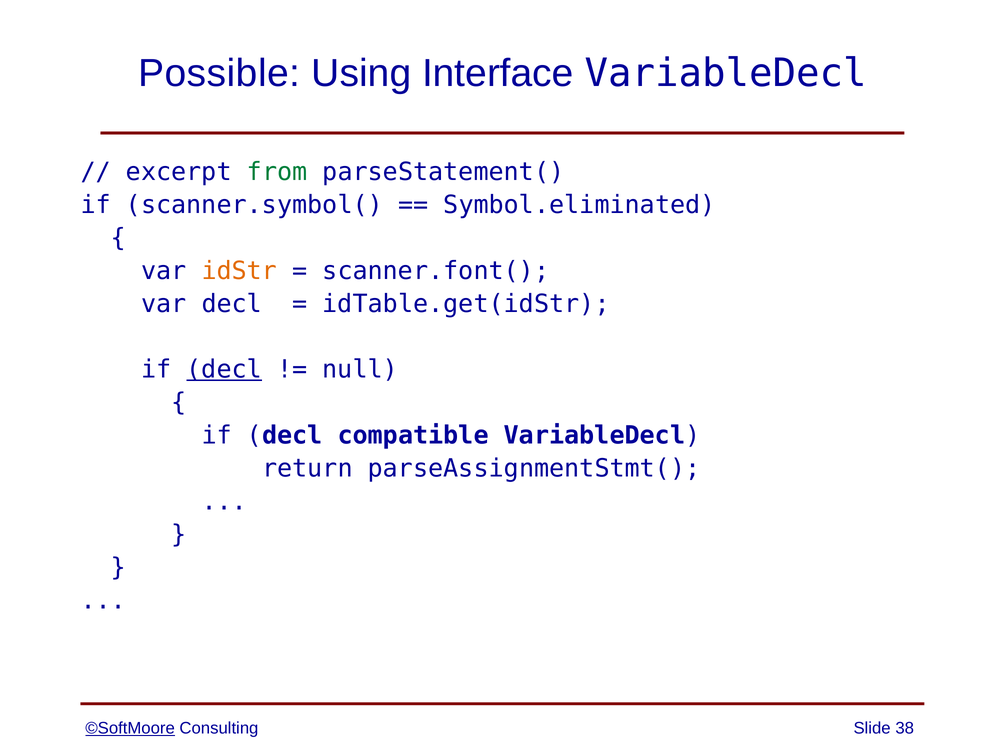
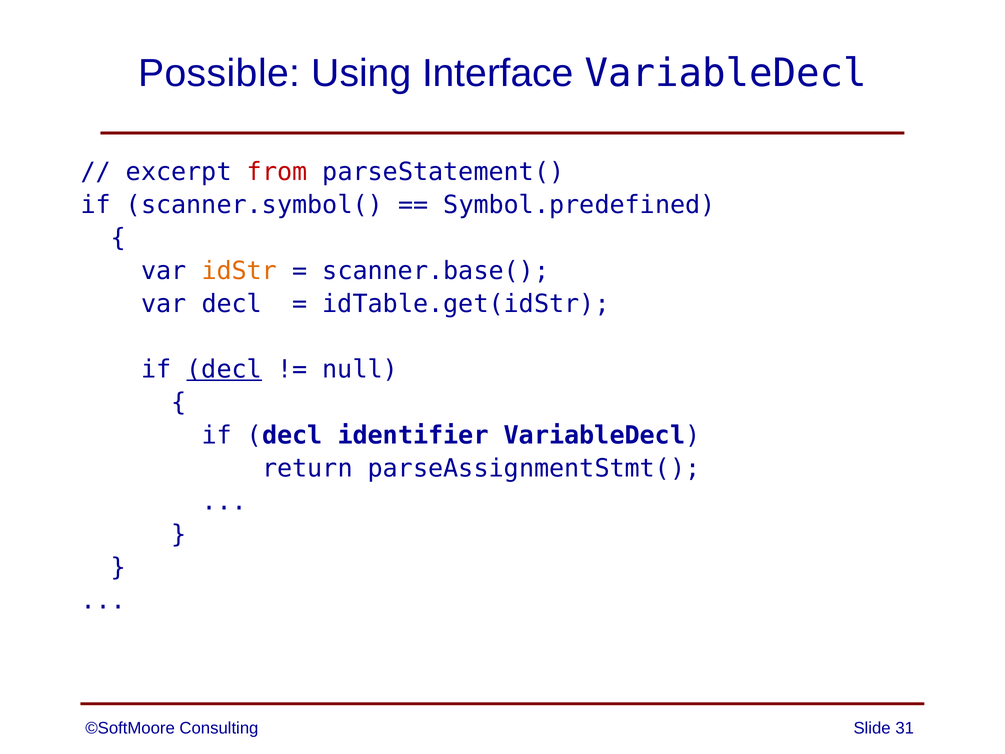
from colour: green -> red
Symbol.eliminated: Symbol.eliminated -> Symbol.predefined
scanner.font(: scanner.font( -> scanner.base(
compatible: compatible -> identifier
©SoftMoore underline: present -> none
38: 38 -> 31
